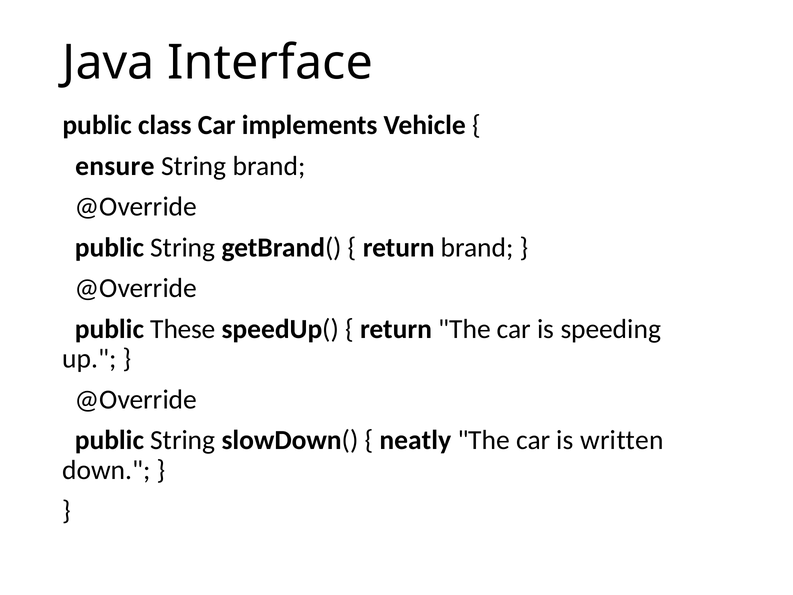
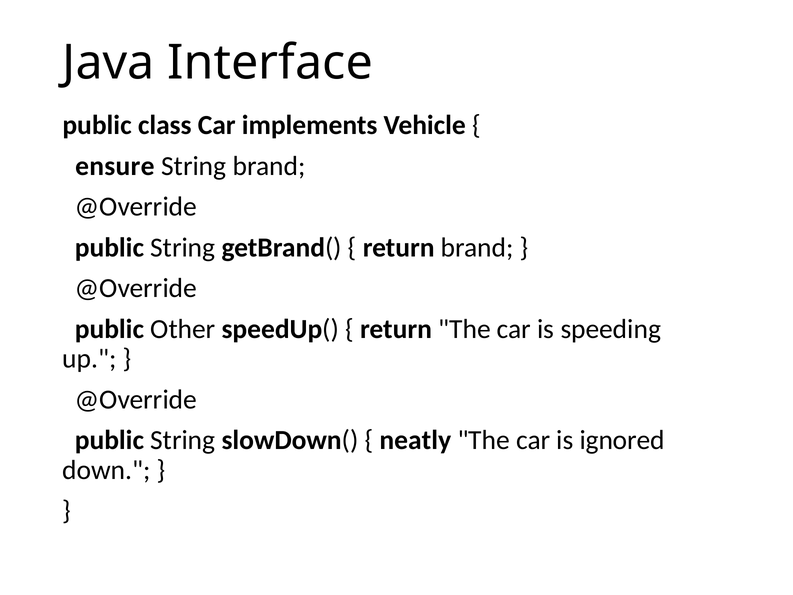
These: These -> Other
written: written -> ignored
